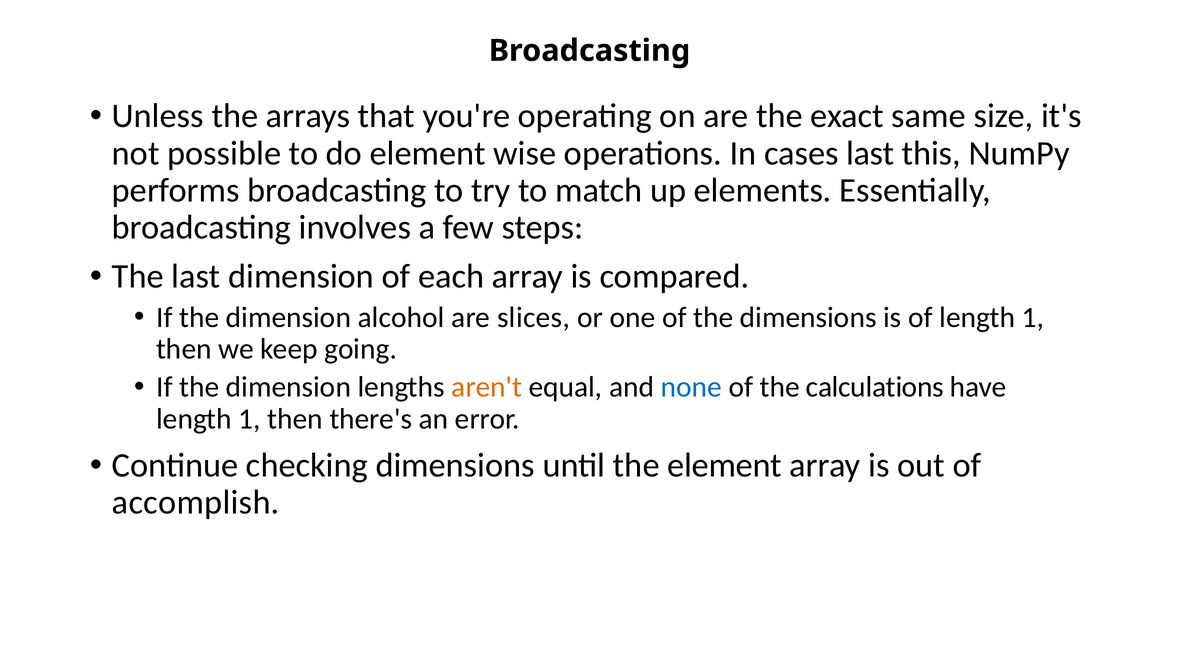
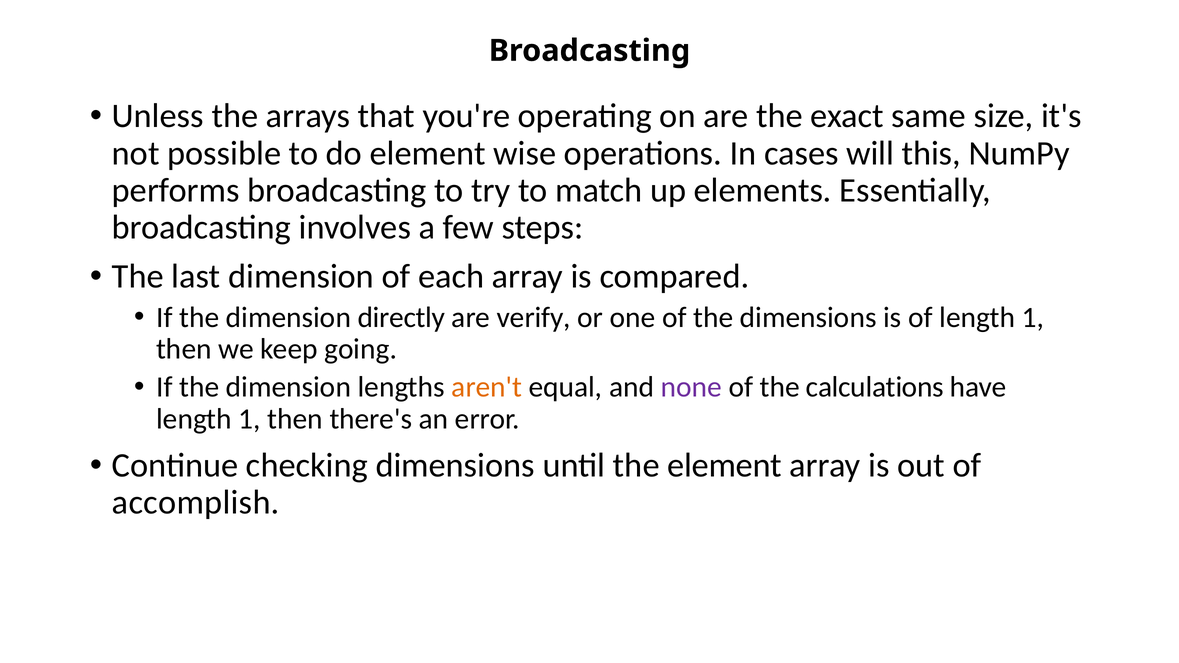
cases last: last -> will
alcohol: alcohol -> directly
slices: slices -> verify
none colour: blue -> purple
